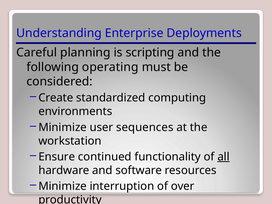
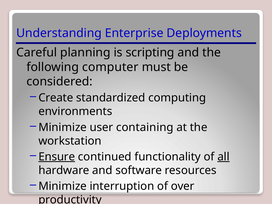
operating: operating -> computer
sequences: sequences -> containing
Ensure underline: none -> present
